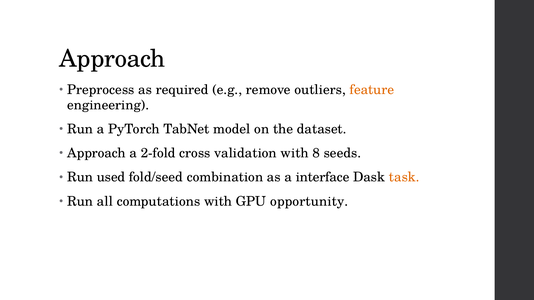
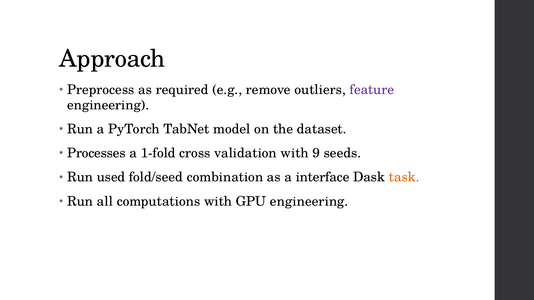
feature colour: orange -> purple
Approach at (96, 153): Approach -> Processes
2-fold: 2-fold -> 1-fold
8: 8 -> 9
GPU opportunity: opportunity -> engineering
